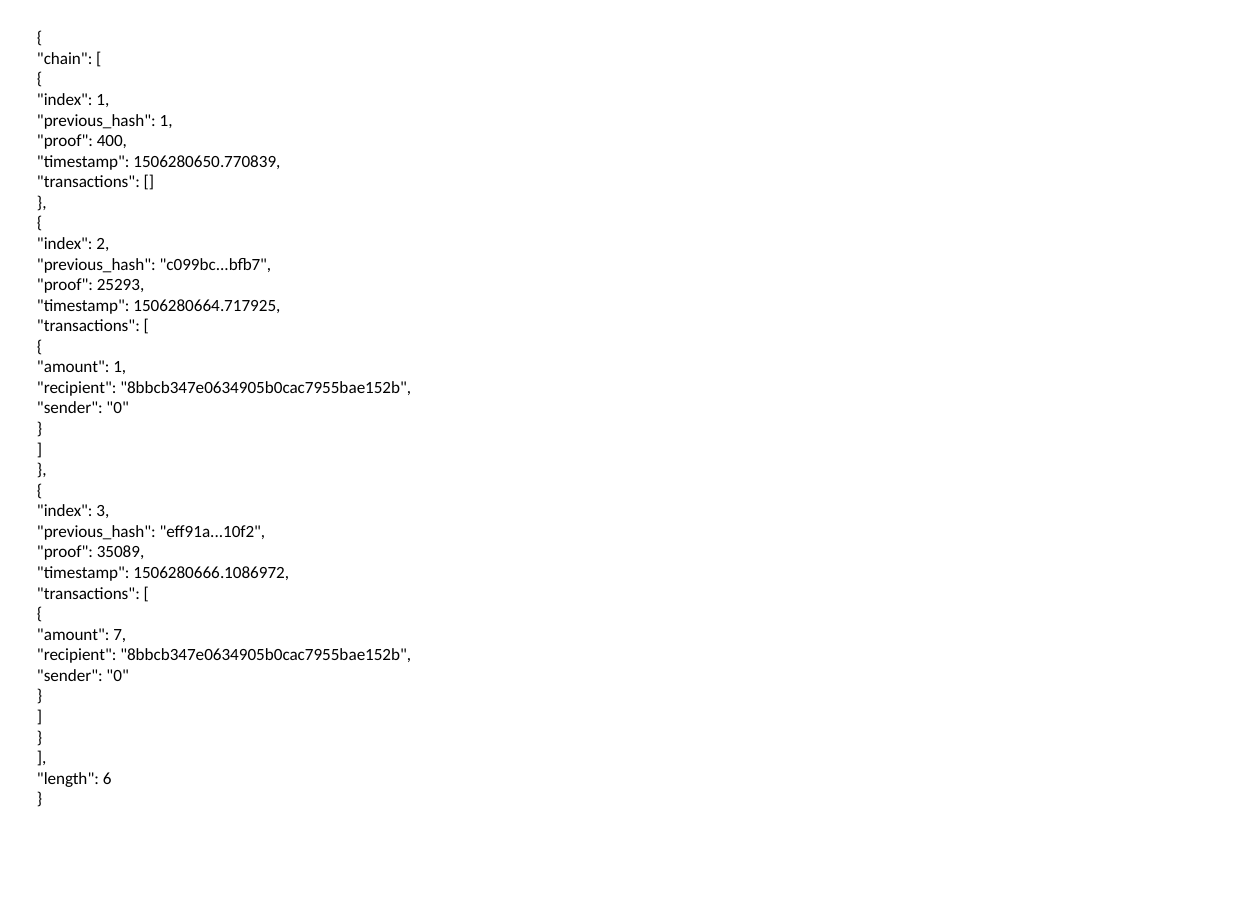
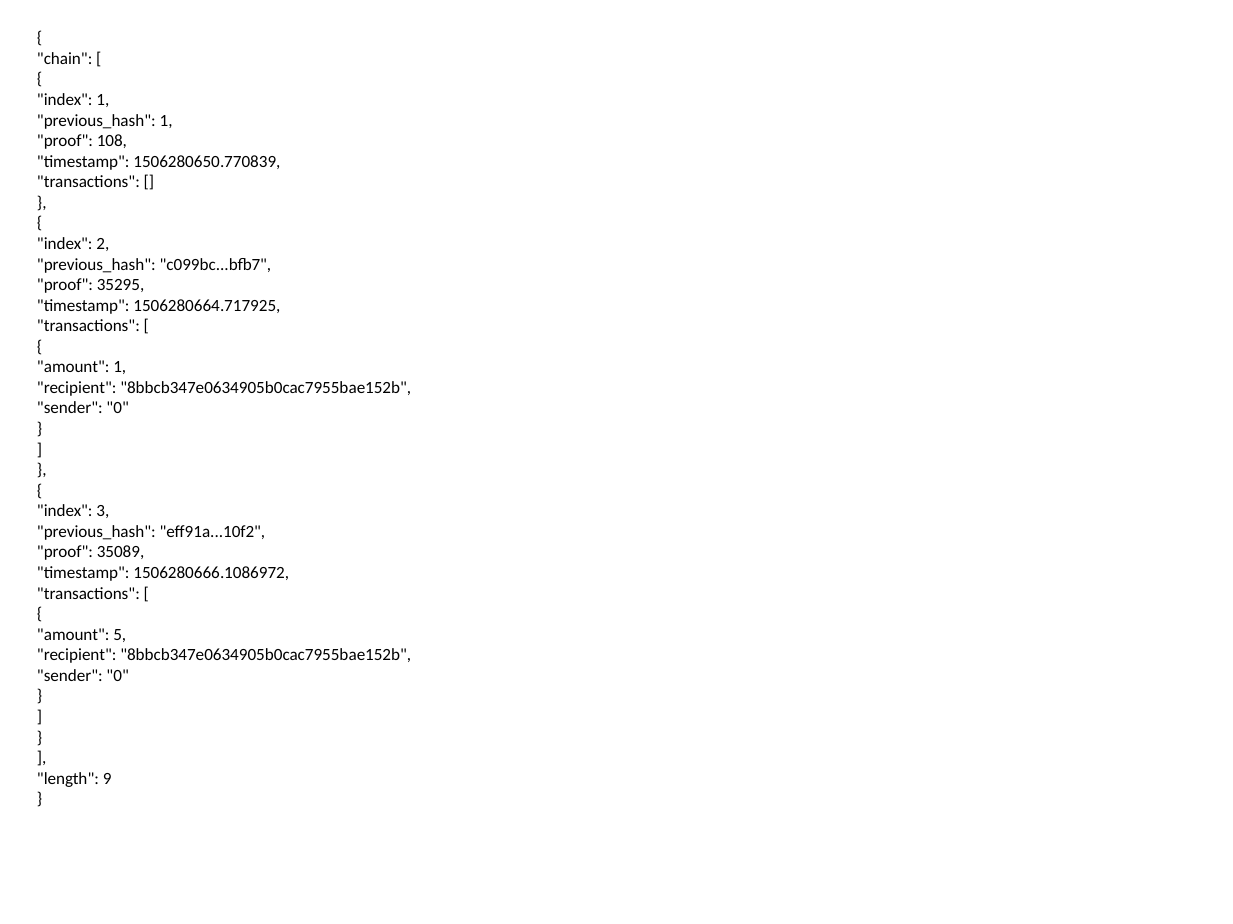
400: 400 -> 108
25293: 25293 -> 35295
7: 7 -> 5
6: 6 -> 9
